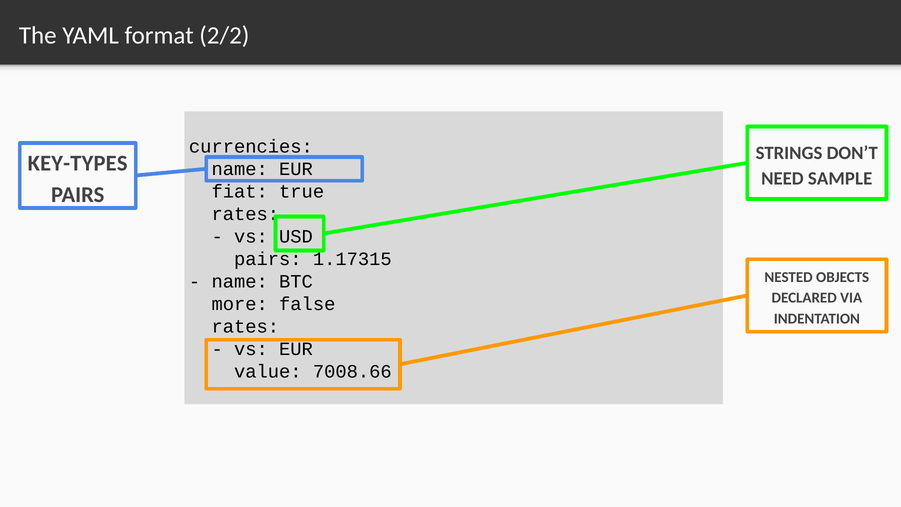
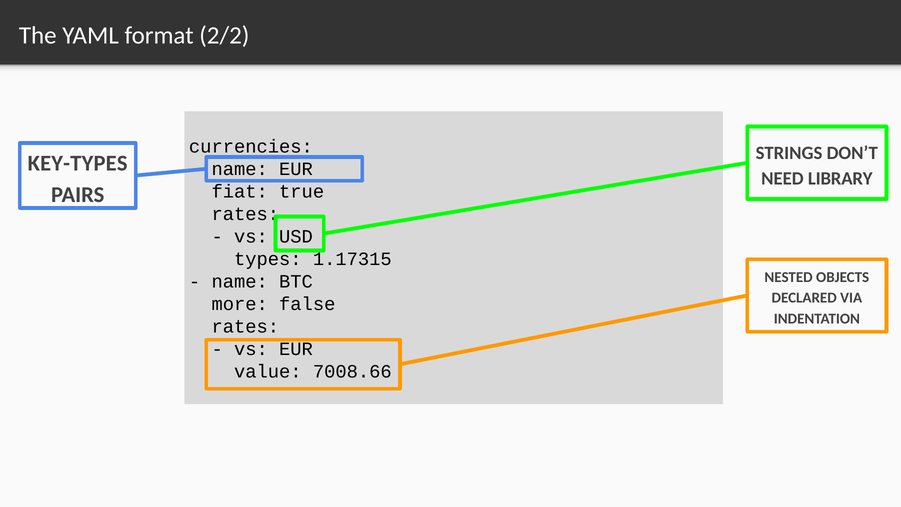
SAMPLE: SAMPLE -> LIBRARY
pairs at (268, 259): pairs -> types
